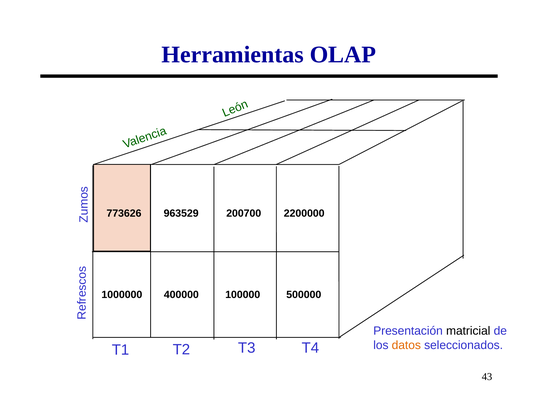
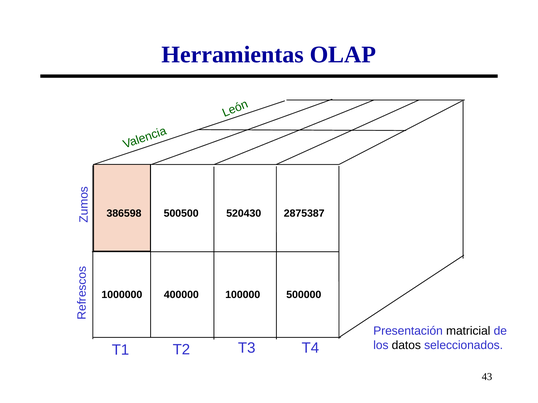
773626: 773626 -> 386598
963529: 963529 -> 500500
200700: 200700 -> 520430
2200000: 2200000 -> 2875387
datos colour: orange -> black
